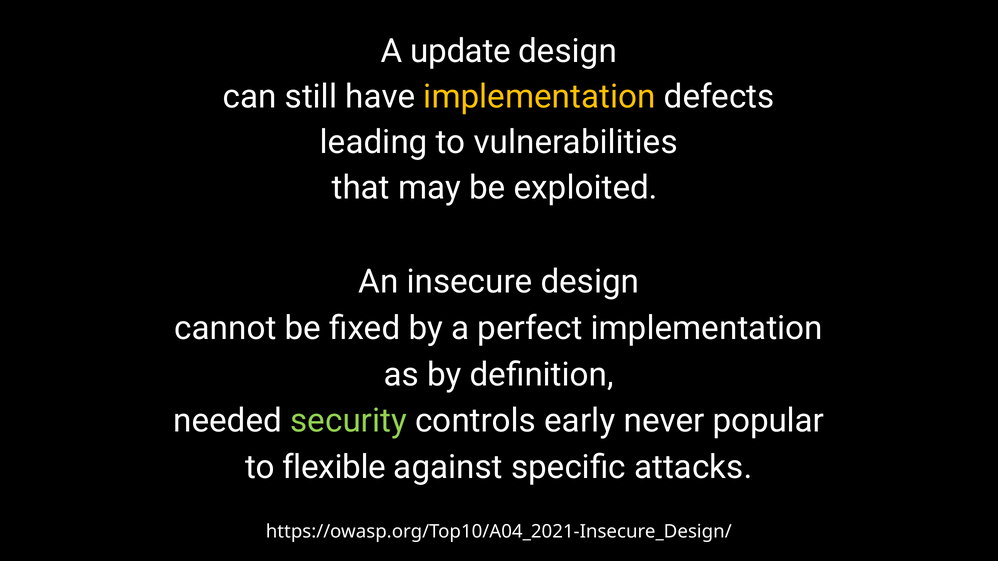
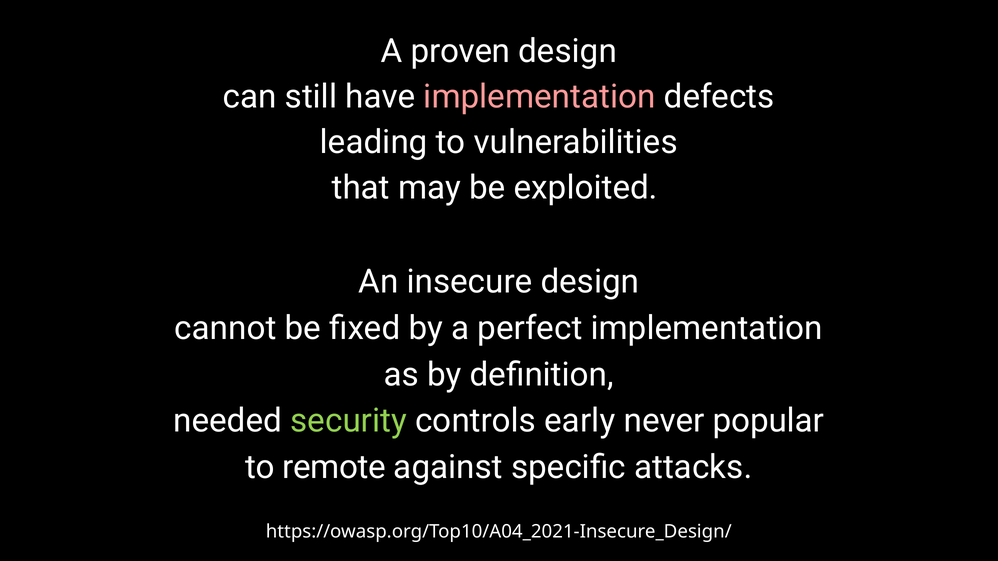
update: update -> proven
implementation at (539, 97) colour: yellow -> pink
flexible: flexible -> remote
